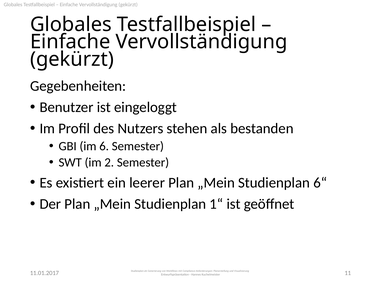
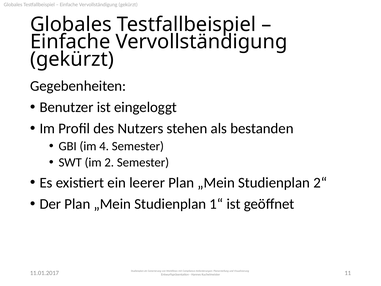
6: 6 -> 4
6“: 6“ -> 2“
